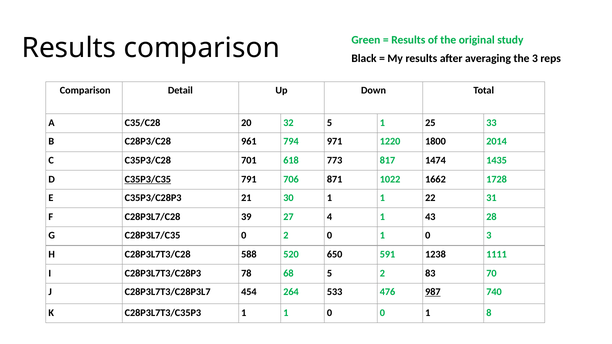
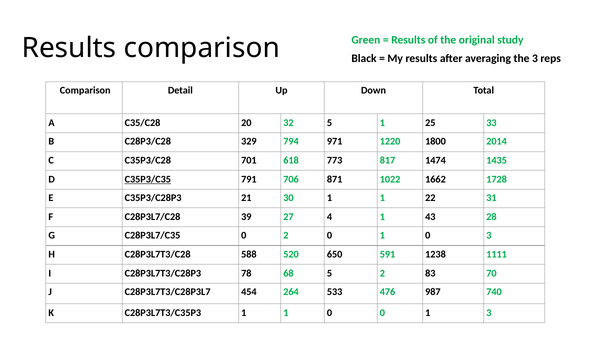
961: 961 -> 329
987 underline: present -> none
1 8: 8 -> 3
